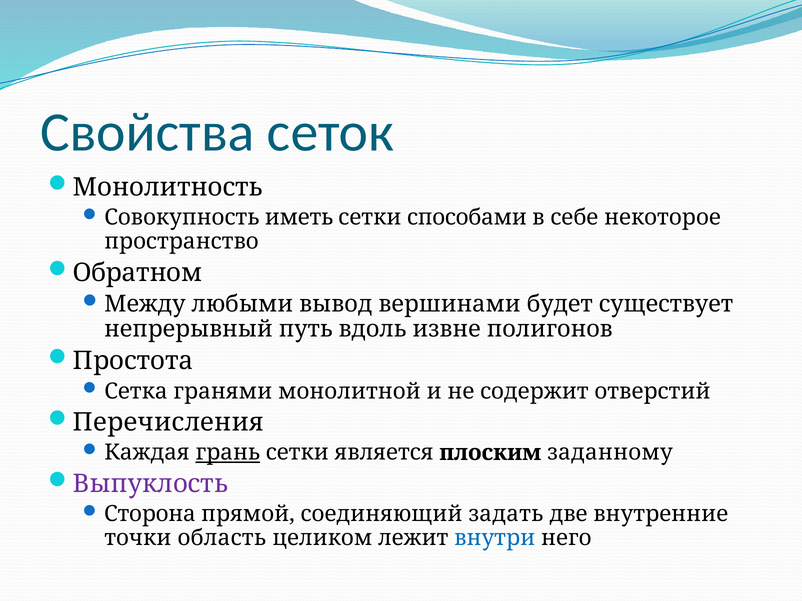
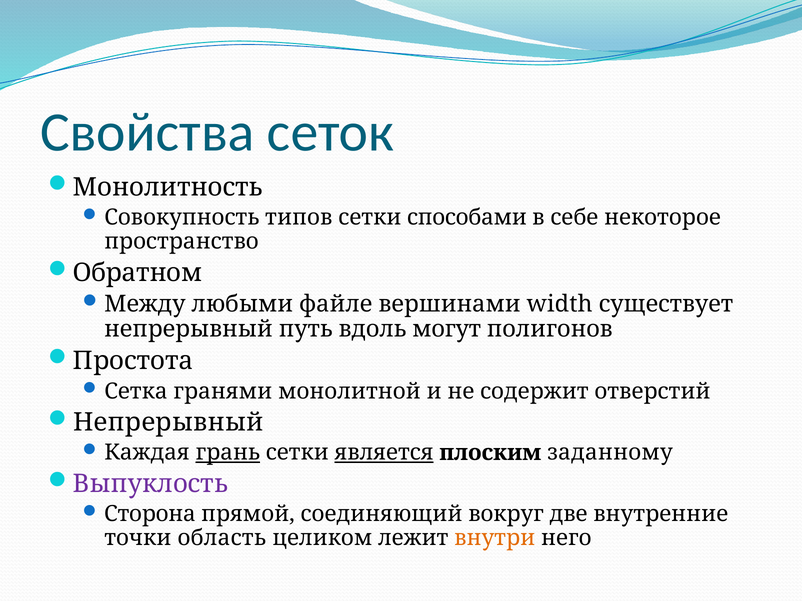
иметь: иметь -> типов
вывод: вывод -> файле
будет: будет -> width
извне: извне -> могут
Перечисления at (168, 423): Перечисления -> Непрерывный
является underline: none -> present
задать: задать -> вокруг
внутри colour: blue -> orange
